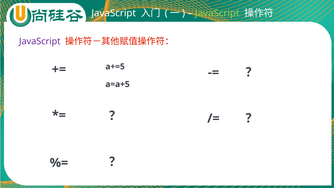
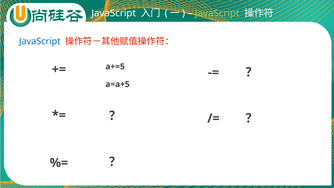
JavaScript at (40, 41) colour: purple -> blue
